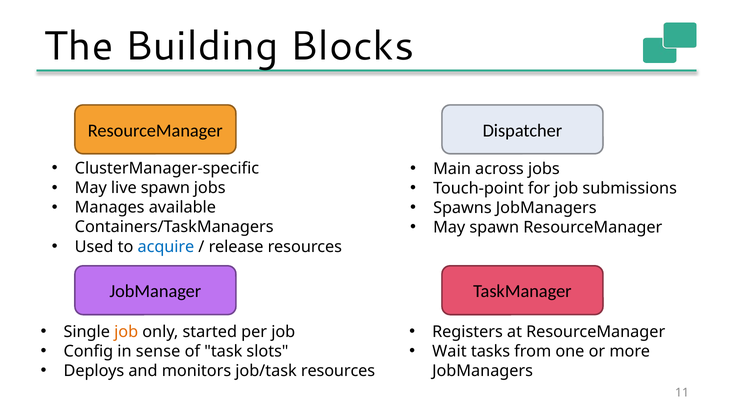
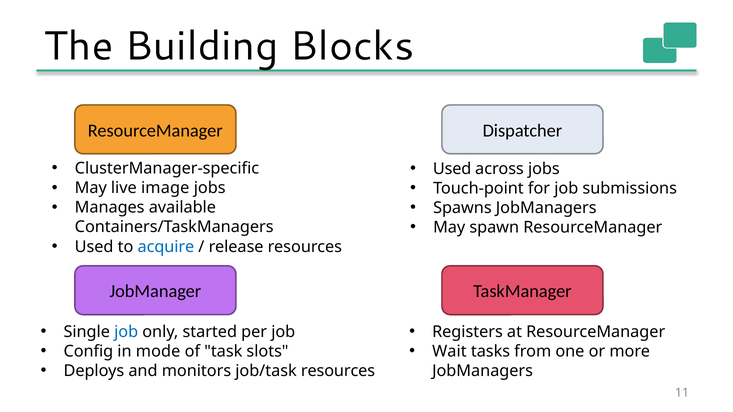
Main at (452, 169): Main -> Used
live spawn: spawn -> image
job at (126, 332) colour: orange -> blue
sense: sense -> mode
